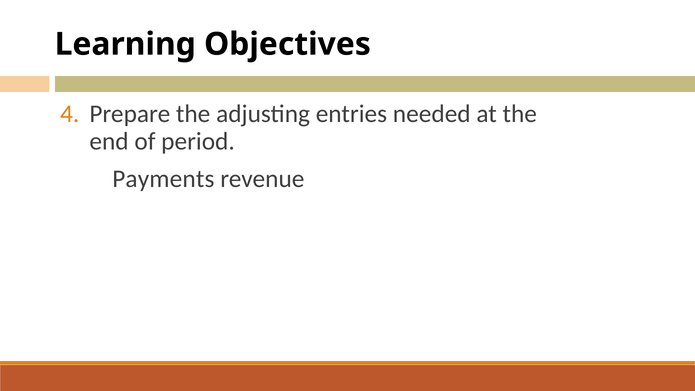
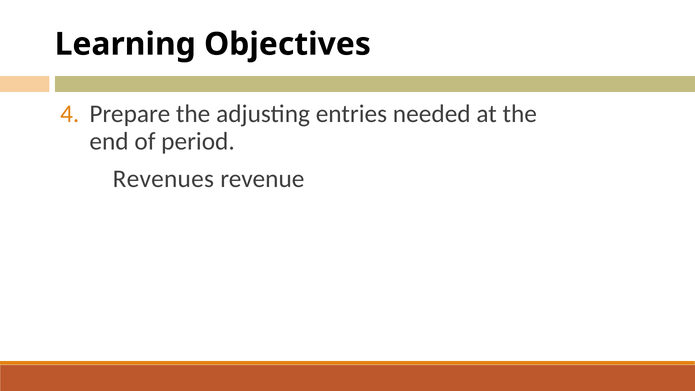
Payments: Payments -> Revenues
